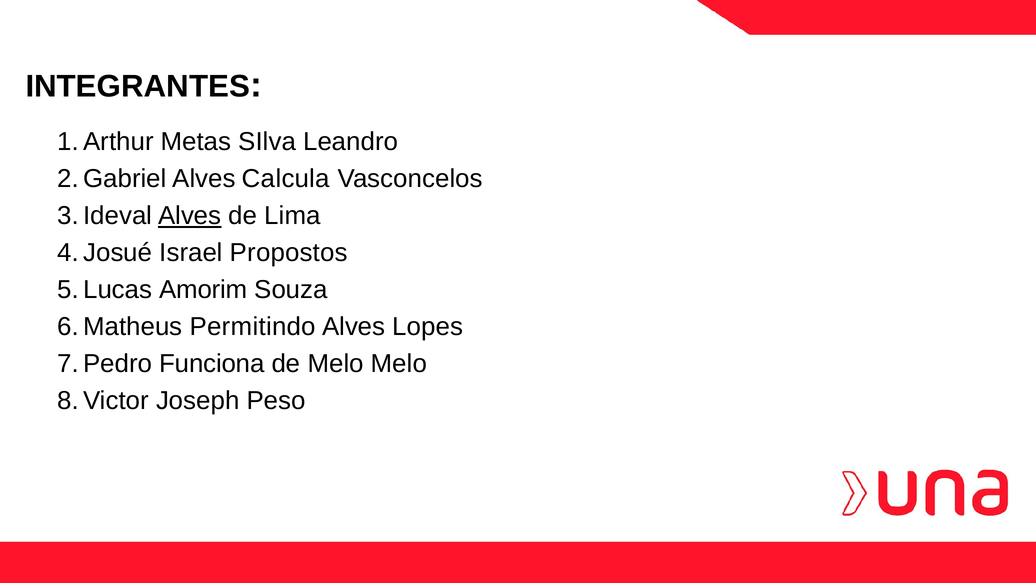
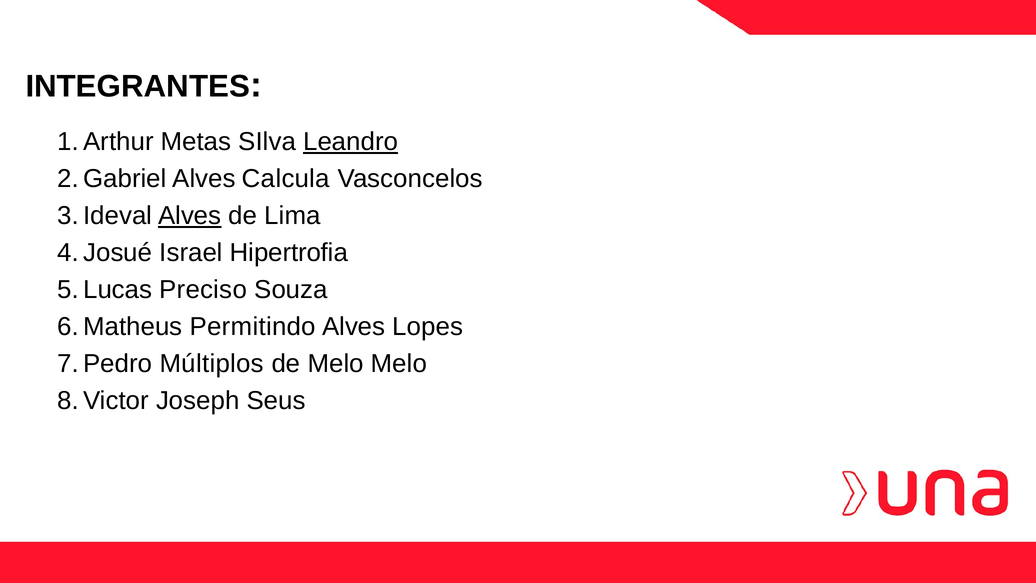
Leandro underline: none -> present
Propostos: Propostos -> Hipertrofia
Amorim: Amorim -> Preciso
Funciona: Funciona -> Múltiplos
Peso: Peso -> Seus
